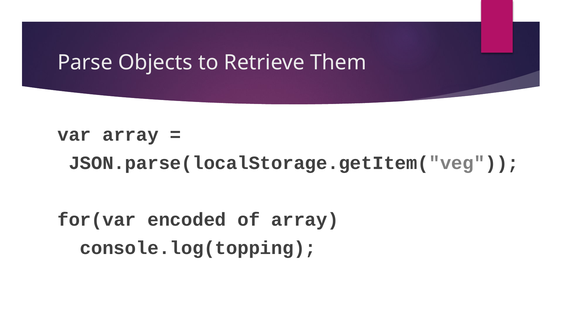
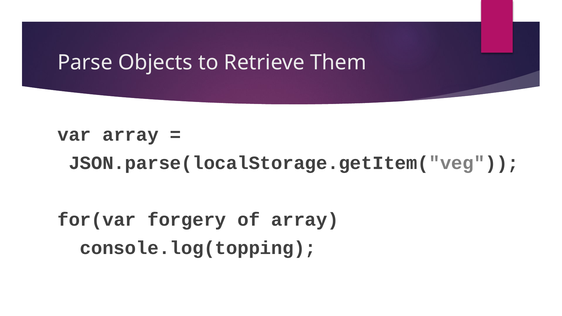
encoded: encoded -> forgery
